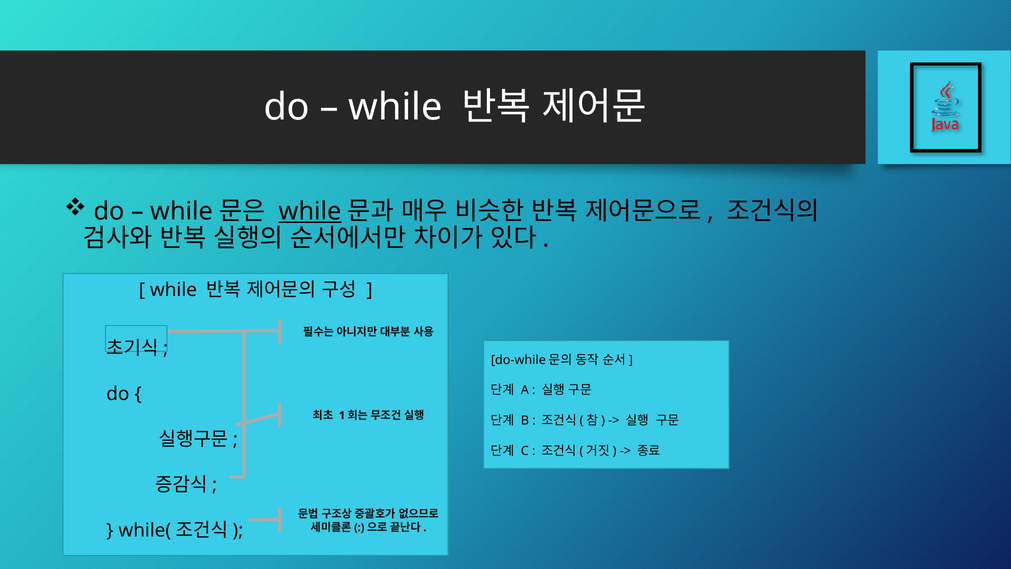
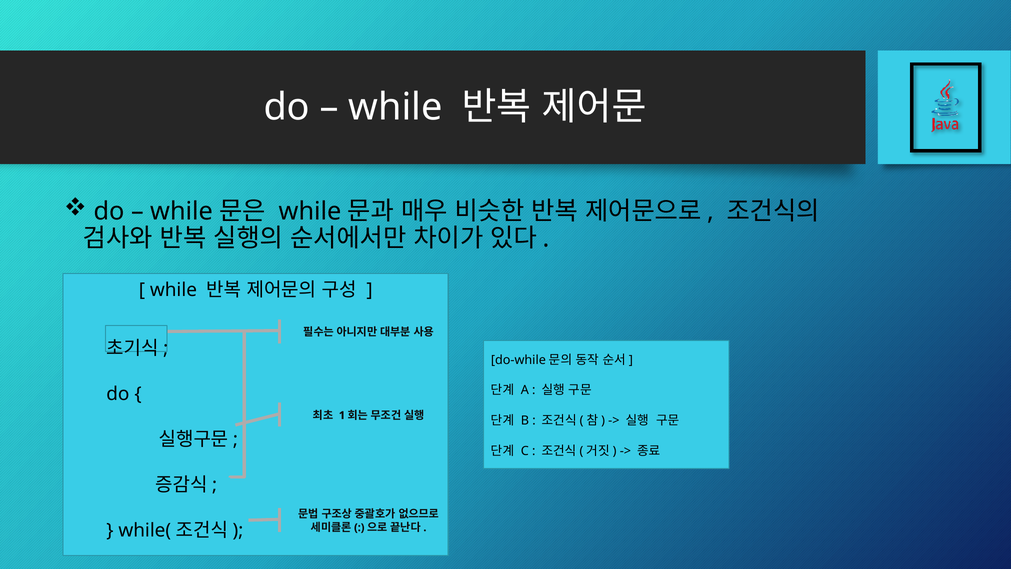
while at (310, 211) underline: present -> none
